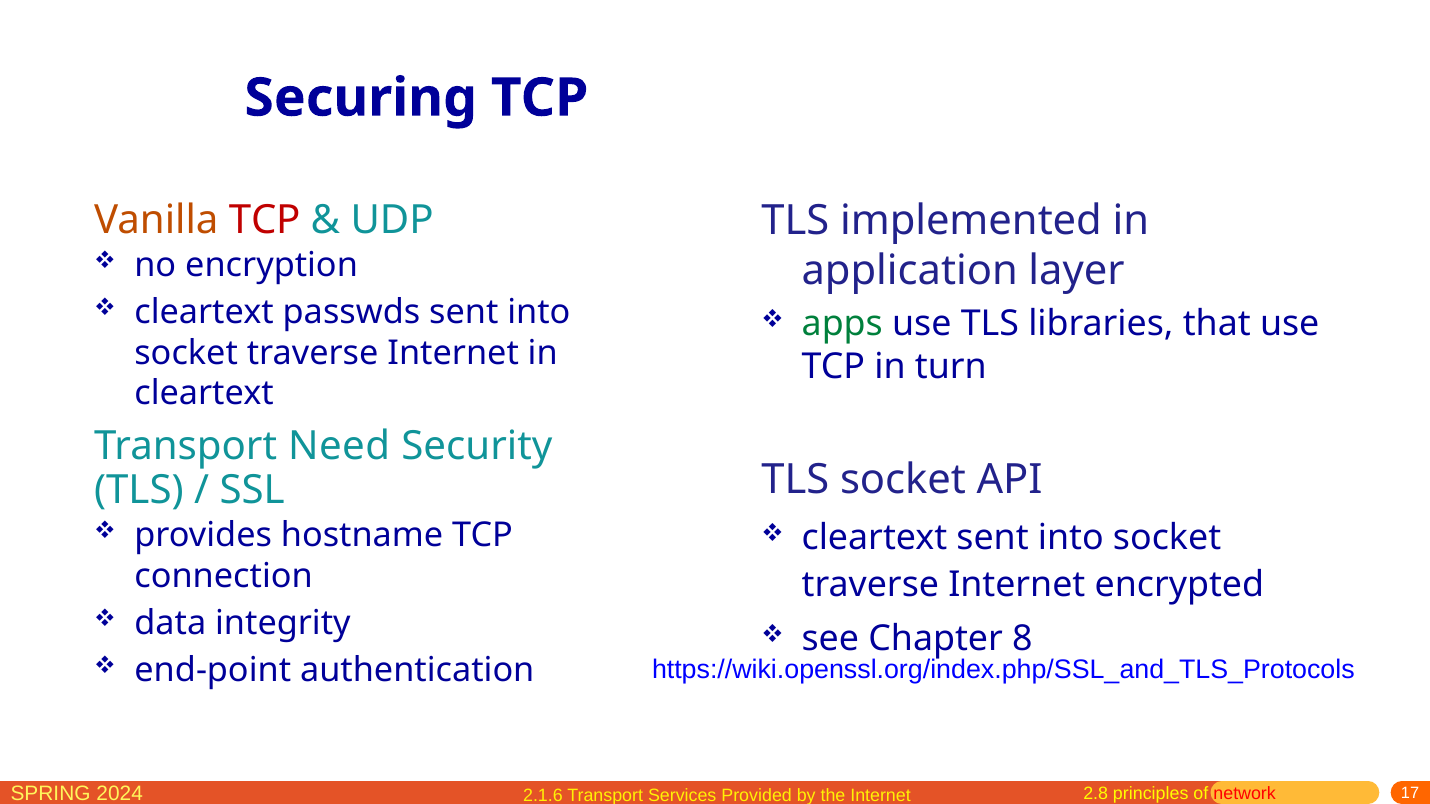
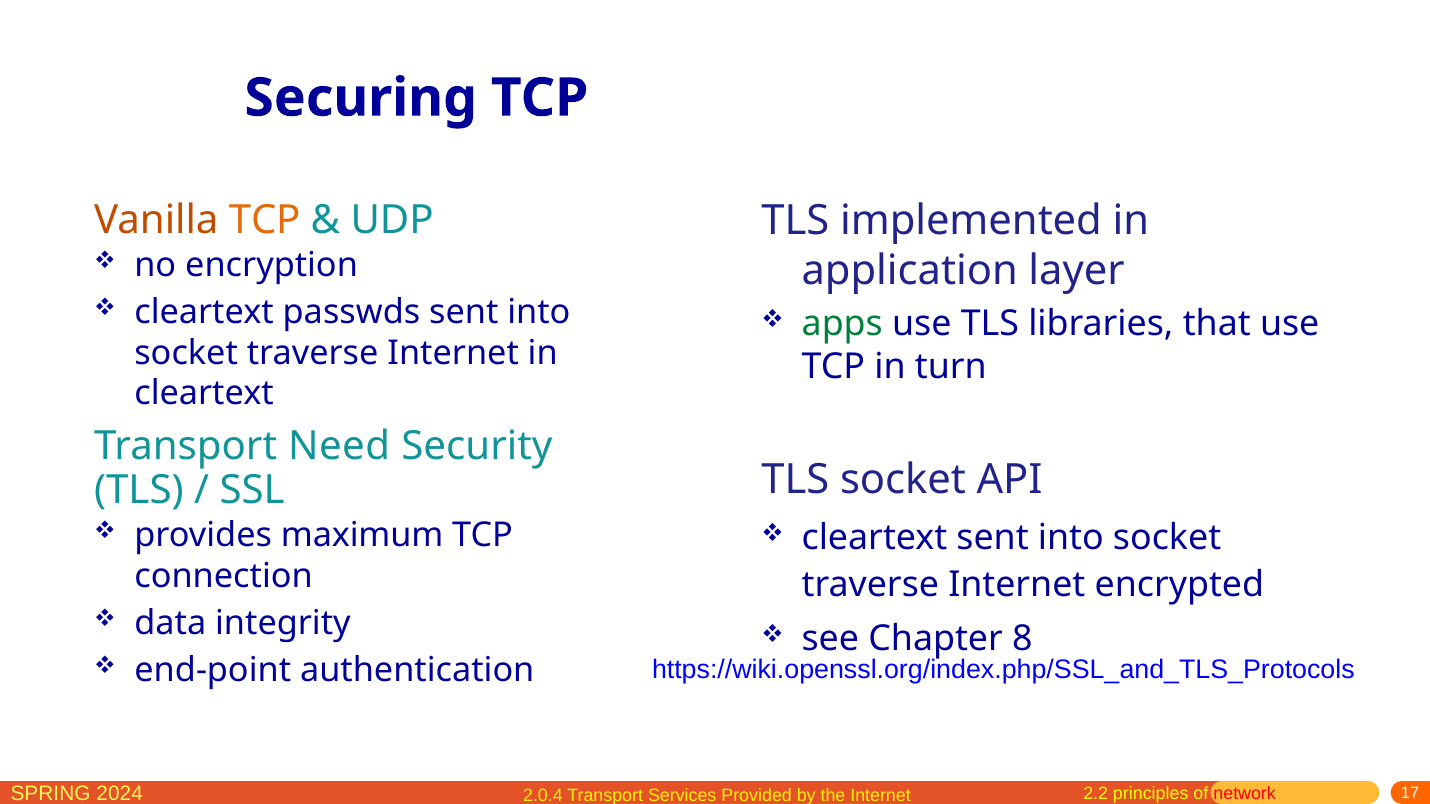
TCP at (265, 220) colour: red -> orange
hostname: hostname -> maximum
2.8: 2.8 -> 2.2
2.1.6: 2.1.6 -> 2.0.4
